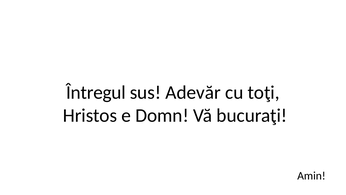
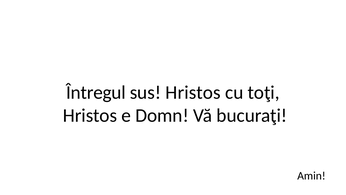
sus Adevăr: Adevăr -> Hristos
